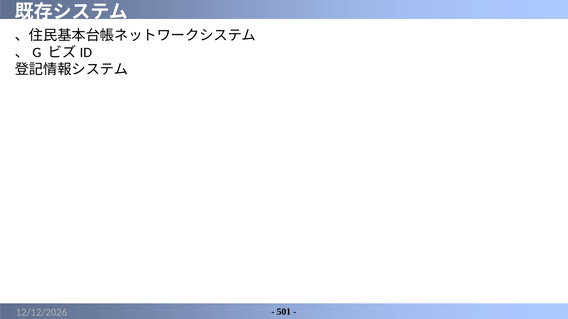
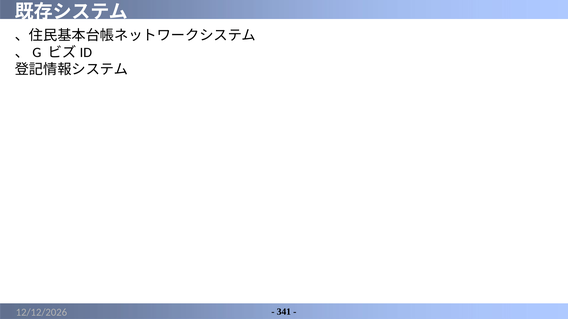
501: 501 -> 341
